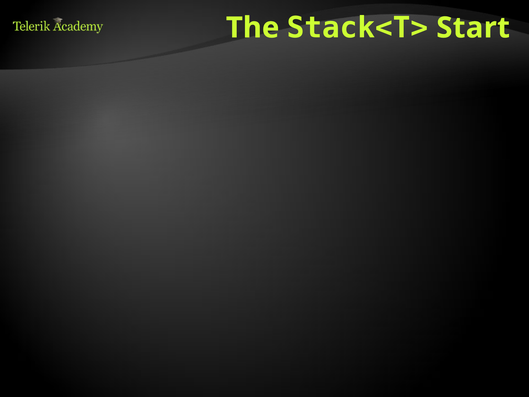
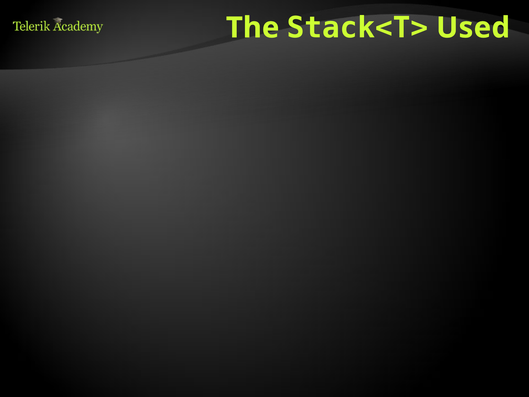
Start: Start -> Used
